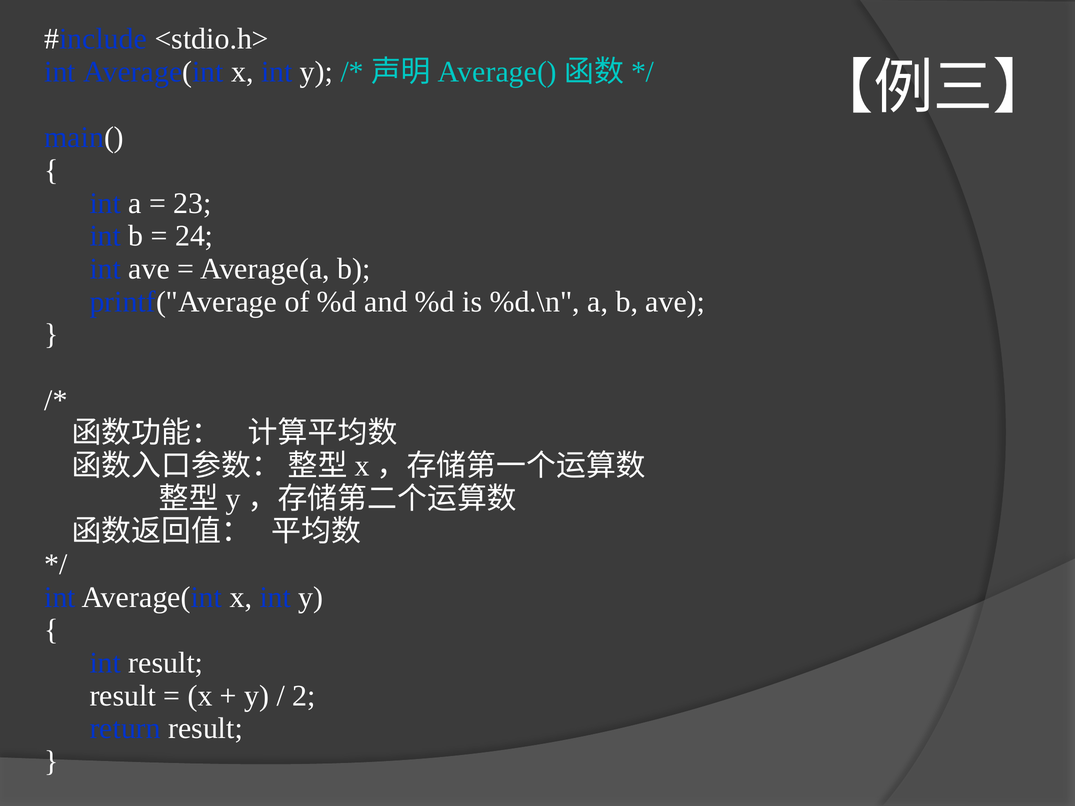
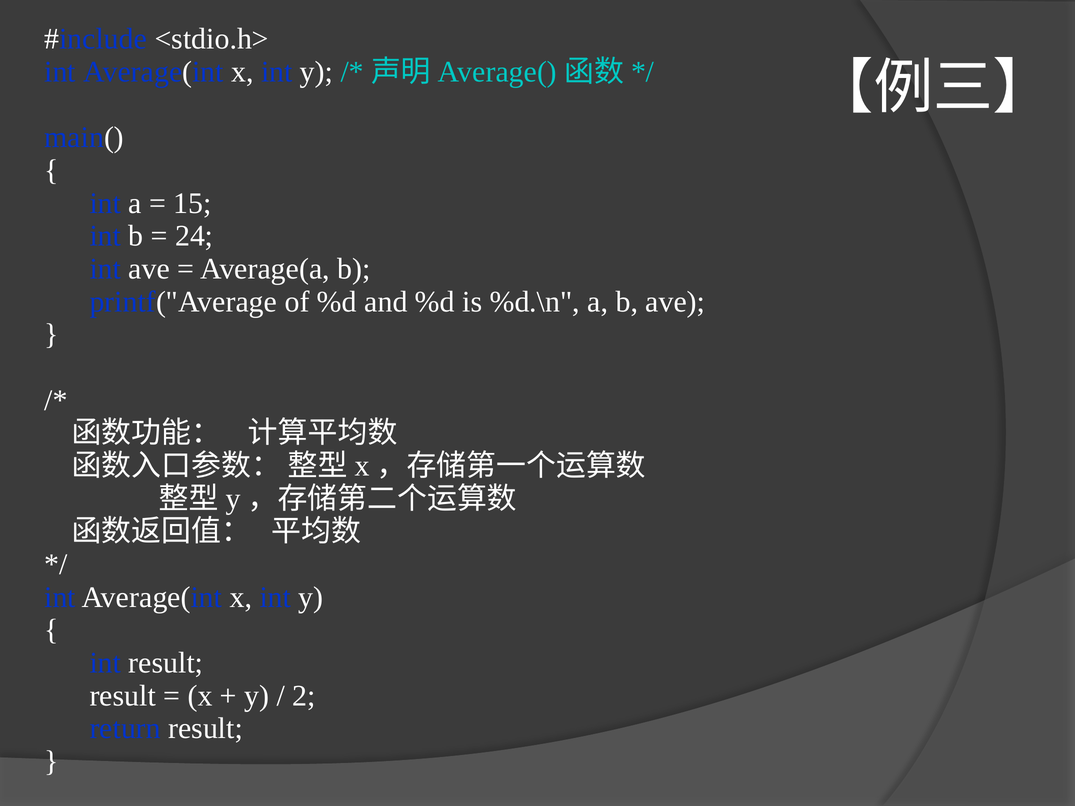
23: 23 -> 15
